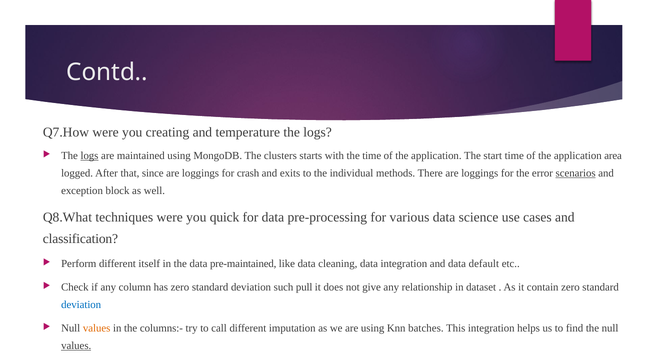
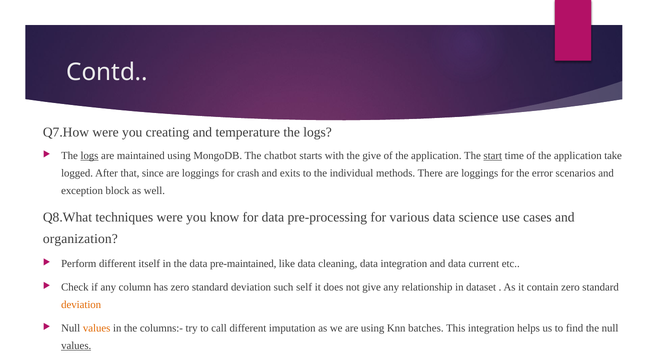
clusters: clusters -> chatbot
the time: time -> give
start underline: none -> present
area: area -> take
scenarios underline: present -> none
quick: quick -> know
classification: classification -> organization
default: default -> current
pull: pull -> self
deviation at (81, 305) colour: blue -> orange
